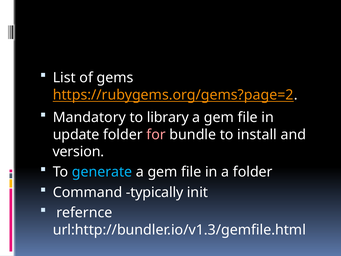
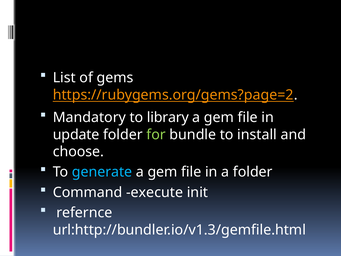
for colour: pink -> light green
version: version -> choose
typically: typically -> execute
